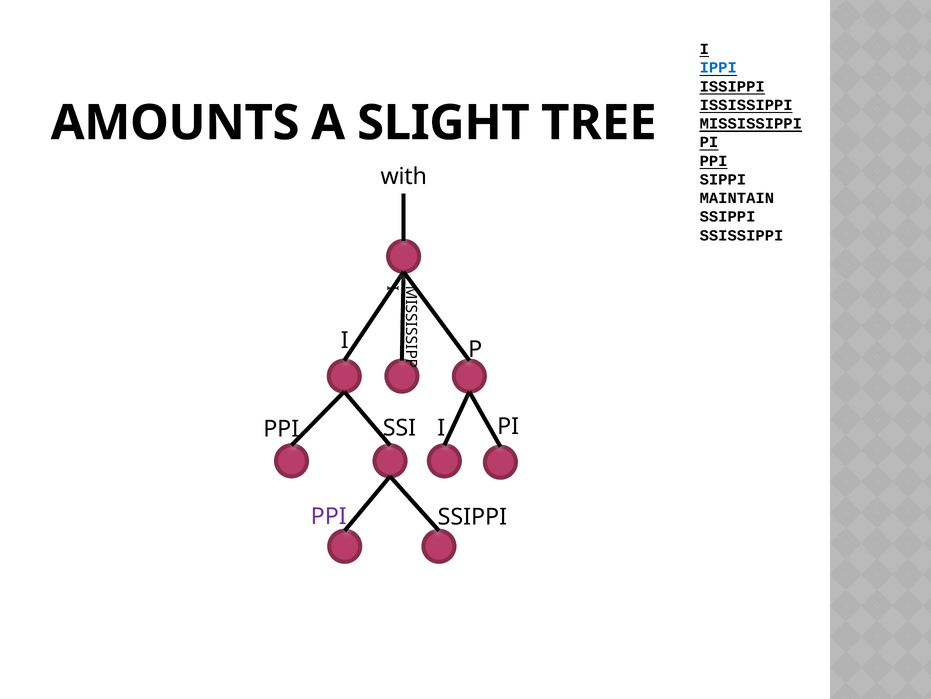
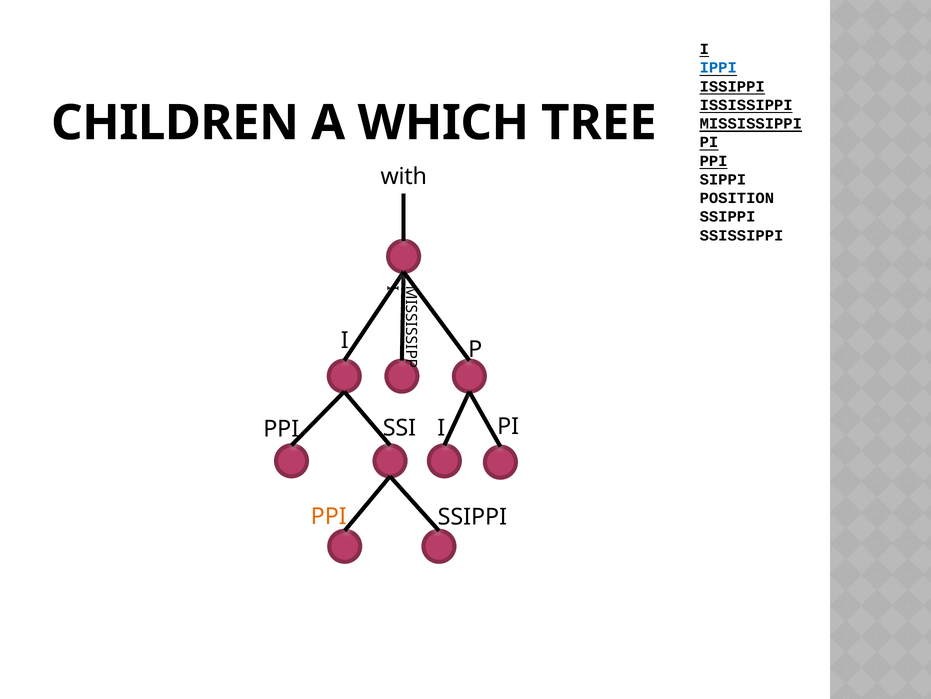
AMOUNTS: AMOUNTS -> CHILDREN
SLIGHT: SLIGHT -> WHICH
MAINTAIN: MAINTAIN -> POSITION
PPI at (329, 516) colour: purple -> orange
